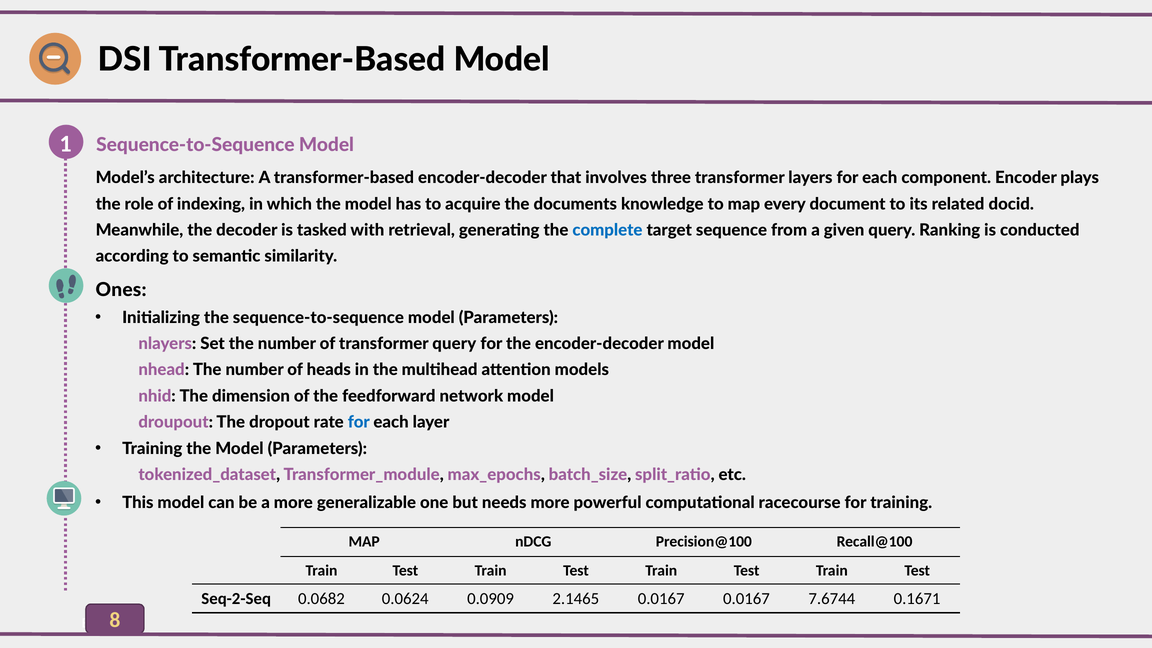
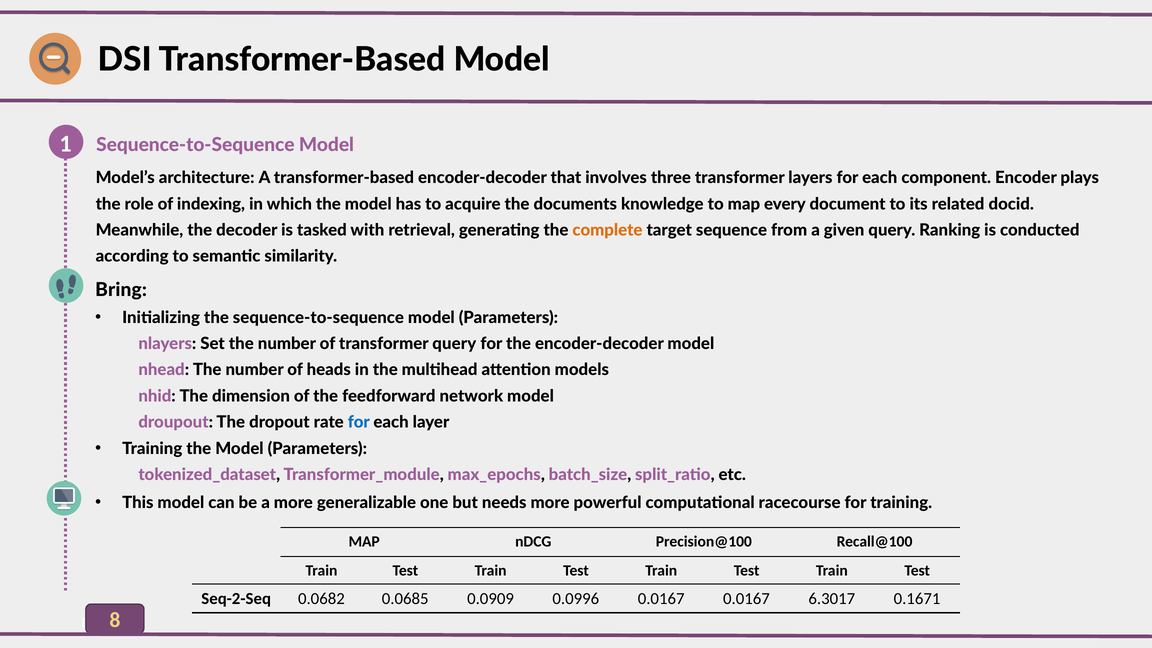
complete colour: blue -> orange
Ones: Ones -> Bring
0.0624: 0.0624 -> 0.0685
2.1465: 2.1465 -> 0.0996
7.6744: 7.6744 -> 6.3017
